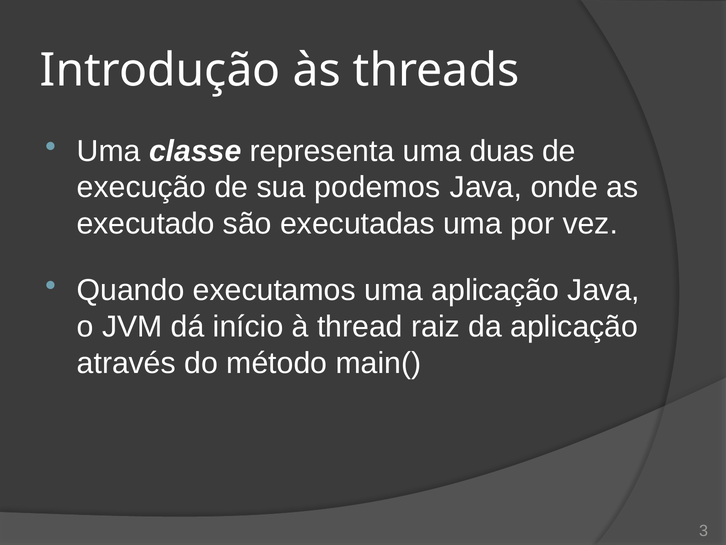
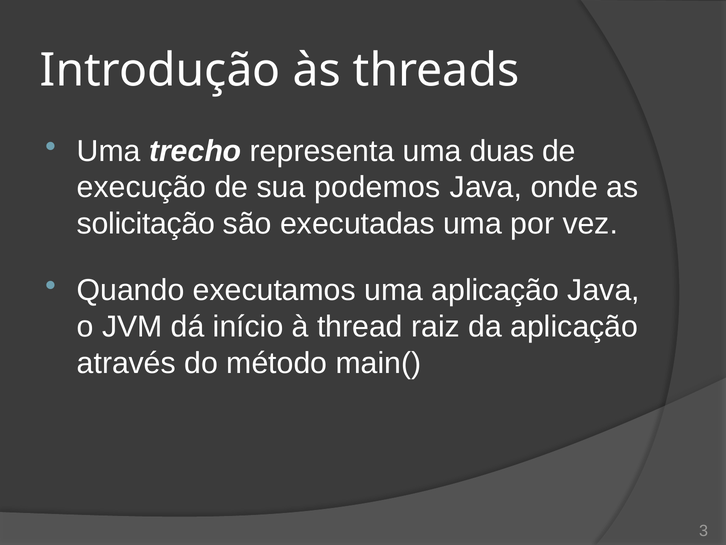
classe: classe -> trecho
executado: executado -> solicitação
